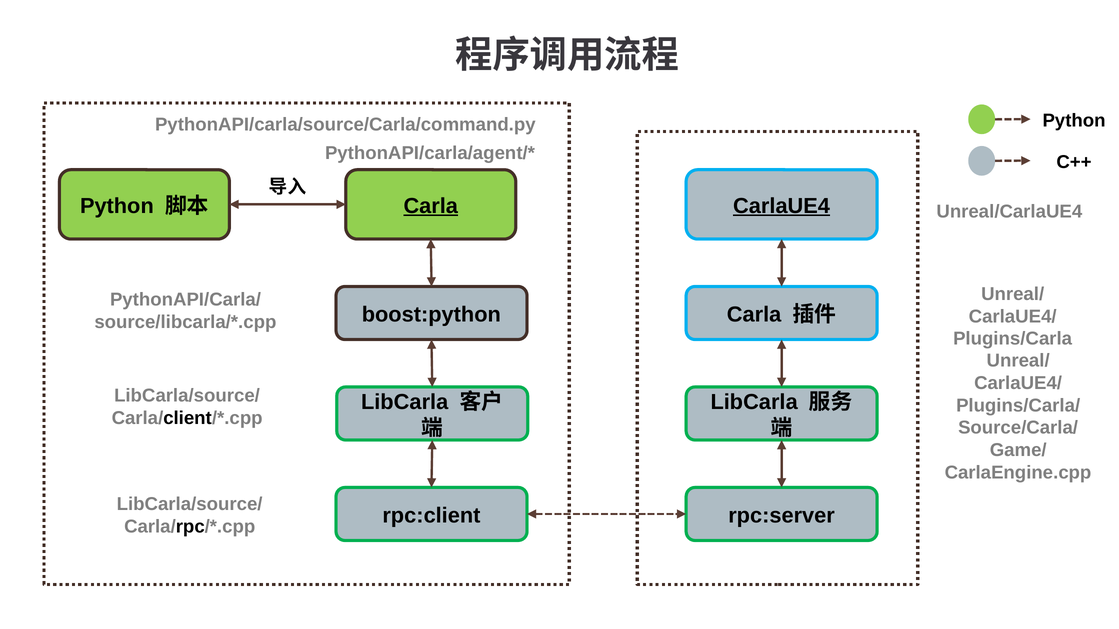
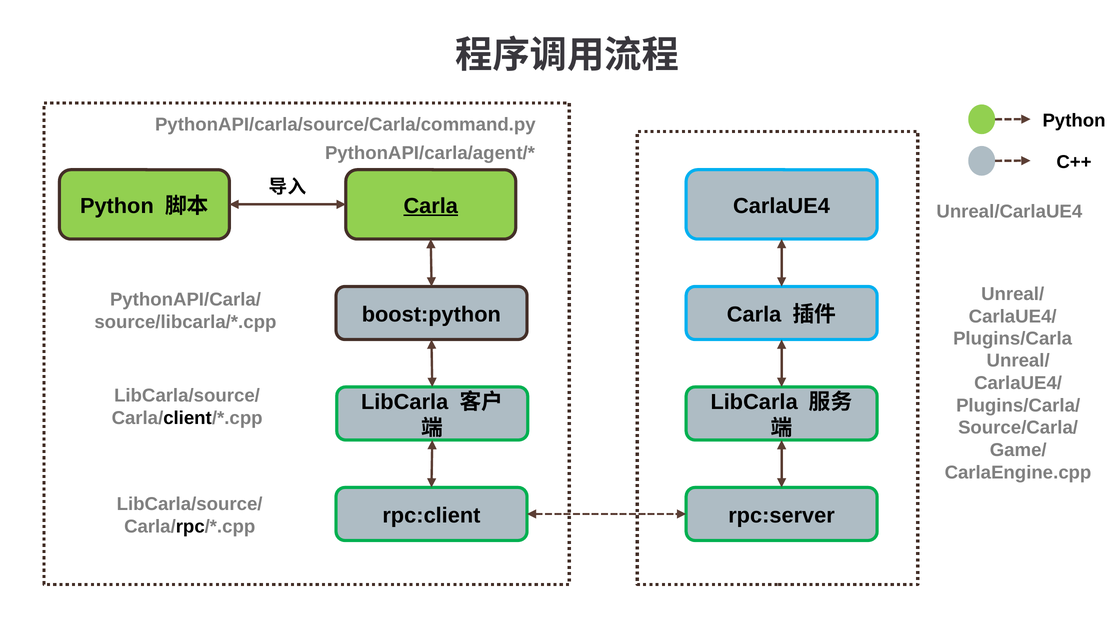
CarlaUE4 underline: present -> none
